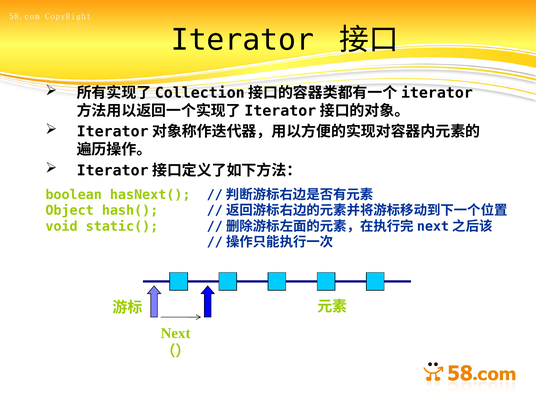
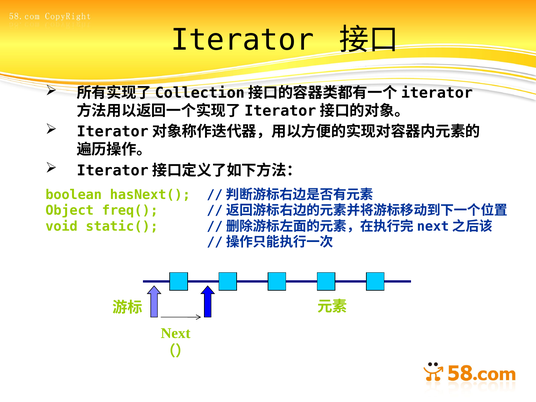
hash(: hash( -> freq(
